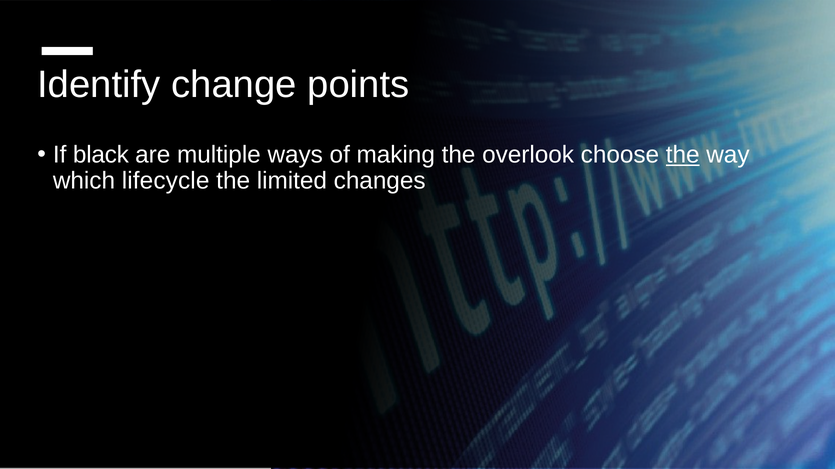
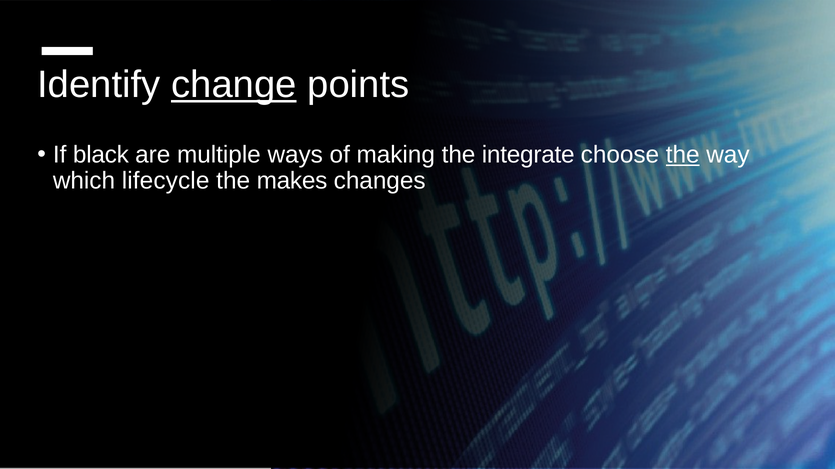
change underline: none -> present
overlook: overlook -> integrate
limited: limited -> makes
